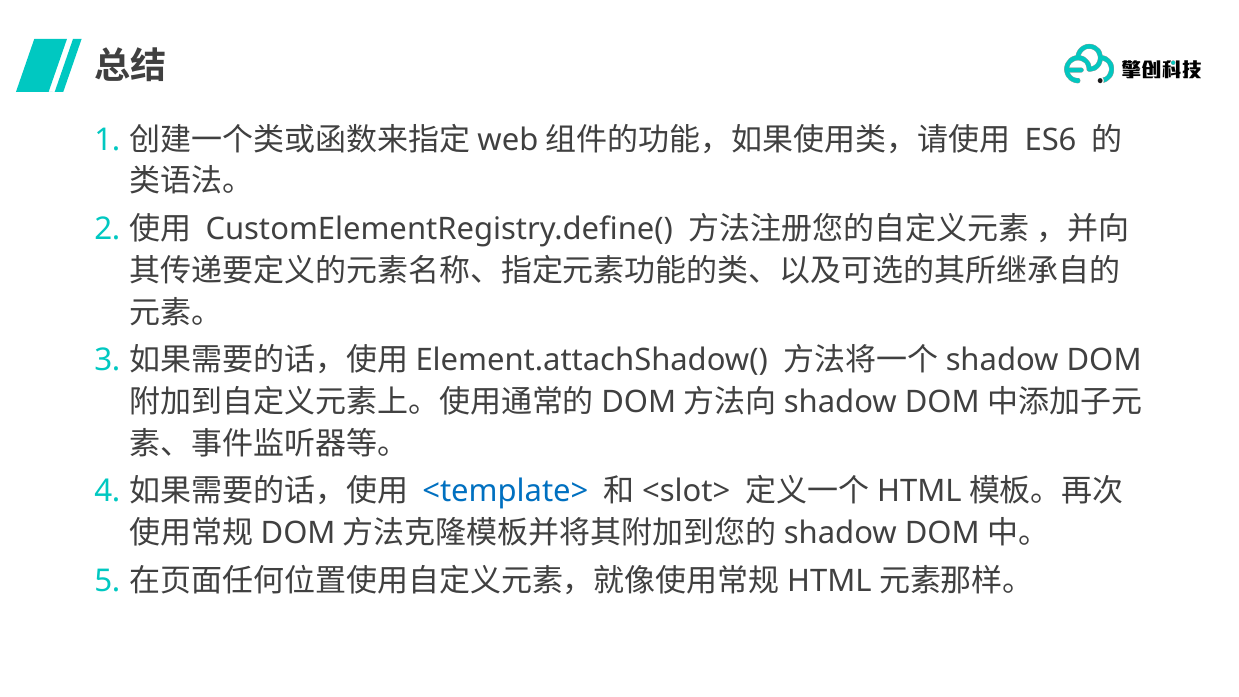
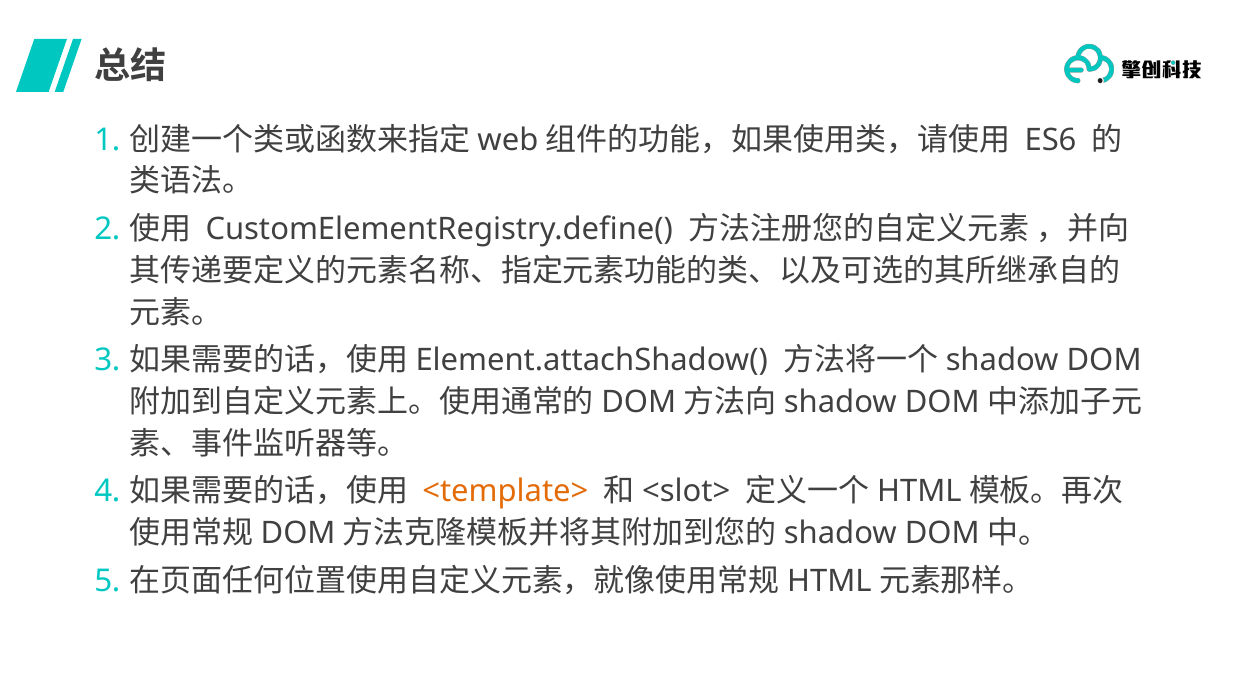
<template> colour: blue -> orange
